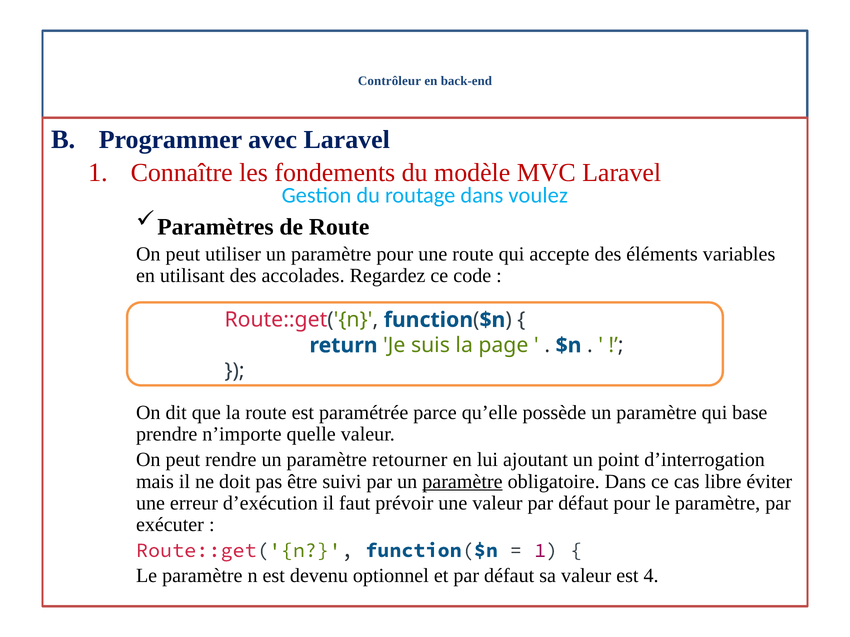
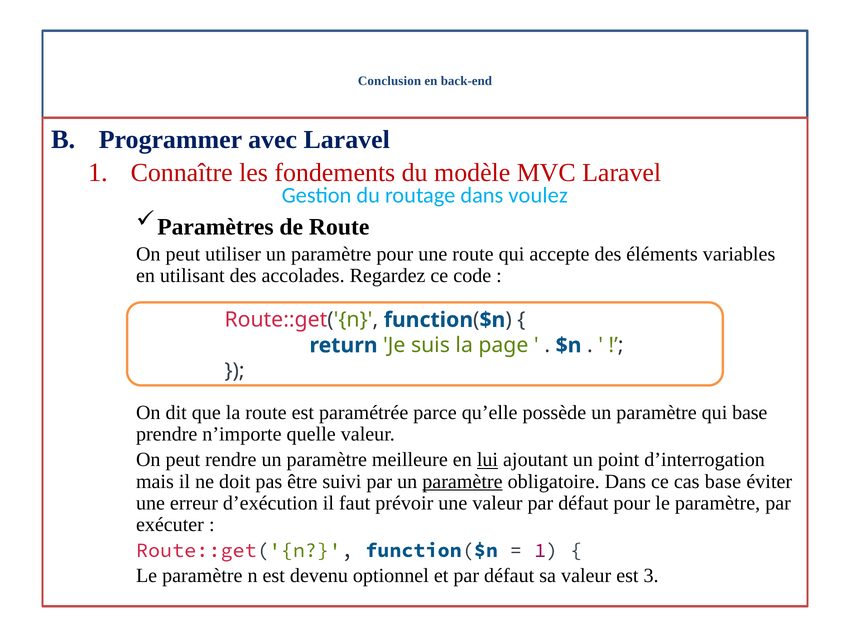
Contrôleur: Contrôleur -> Conclusion
retourner: retourner -> meilleure
lui underline: none -> present
cas libre: libre -> base
4: 4 -> 3
